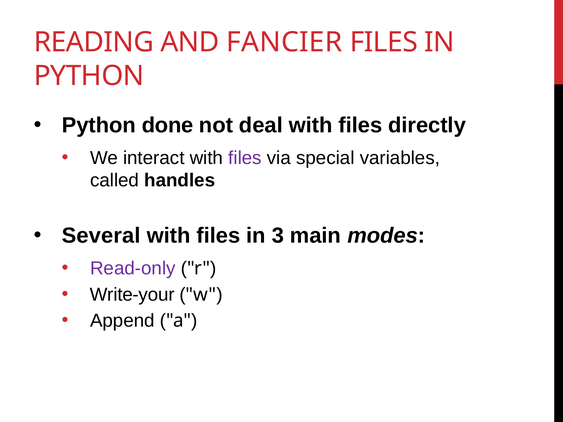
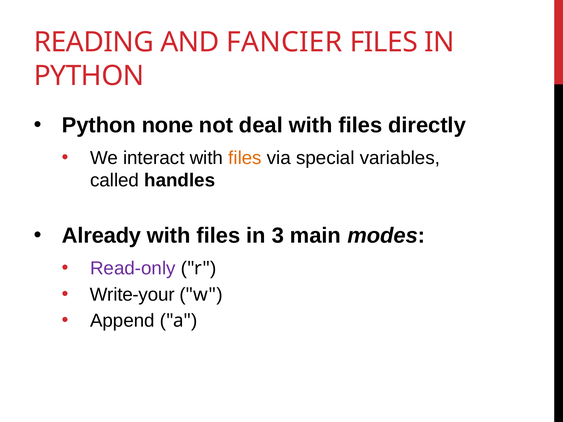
done: done -> none
files at (245, 158) colour: purple -> orange
Several: Several -> Already
